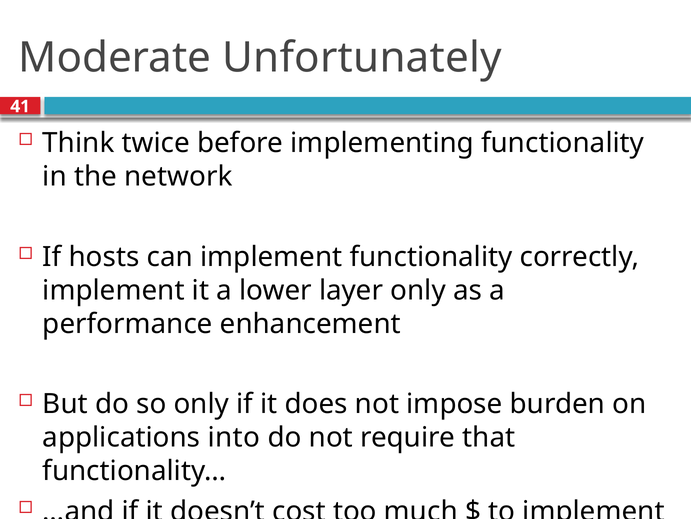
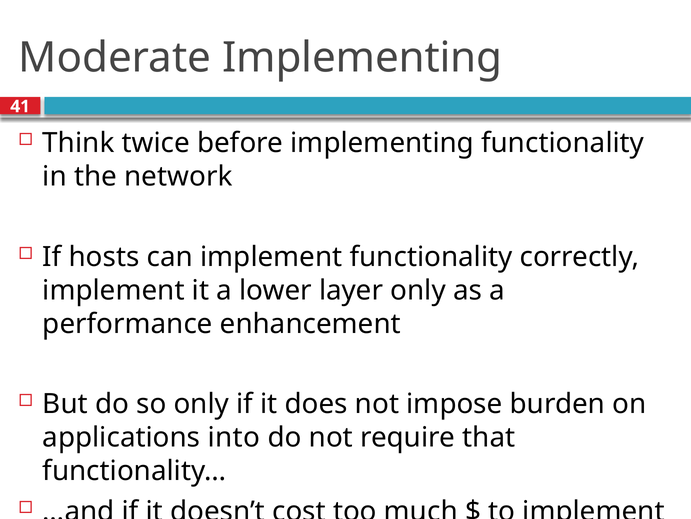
Moderate Unfortunately: Unfortunately -> Implementing
